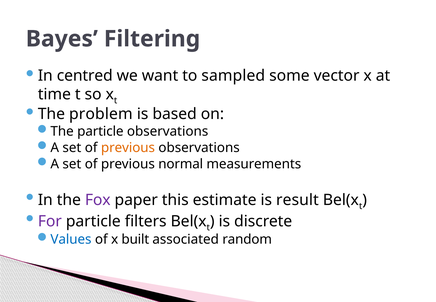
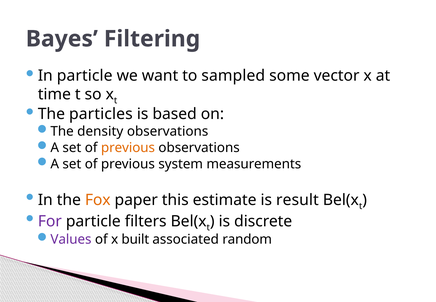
In centred: centred -> particle
problem: problem -> particles
The particle: particle -> density
normal: normal -> system
Fox colour: purple -> orange
Values colour: blue -> purple
